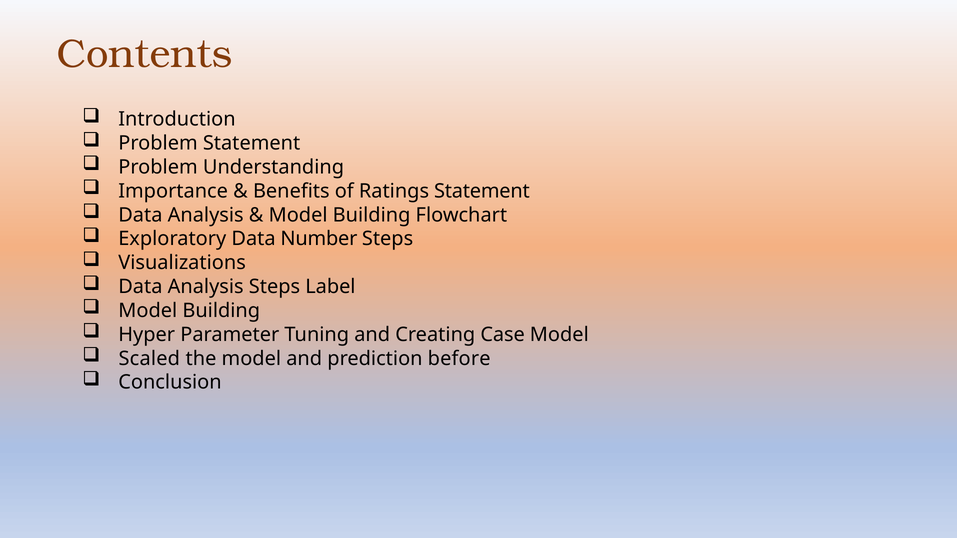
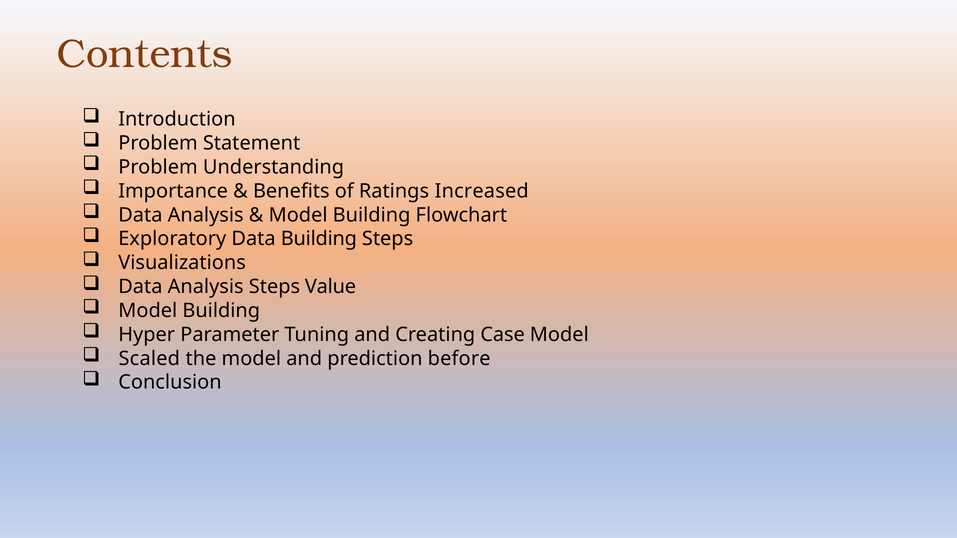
Ratings Statement: Statement -> Increased
Data Number: Number -> Building
Label: Label -> Value
